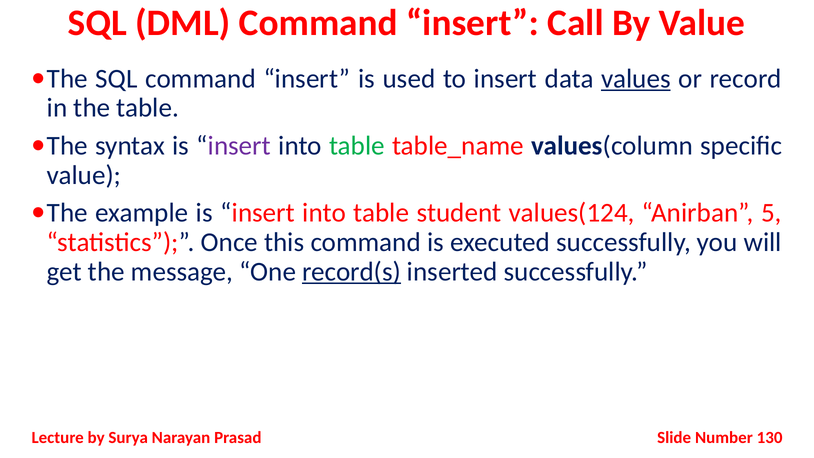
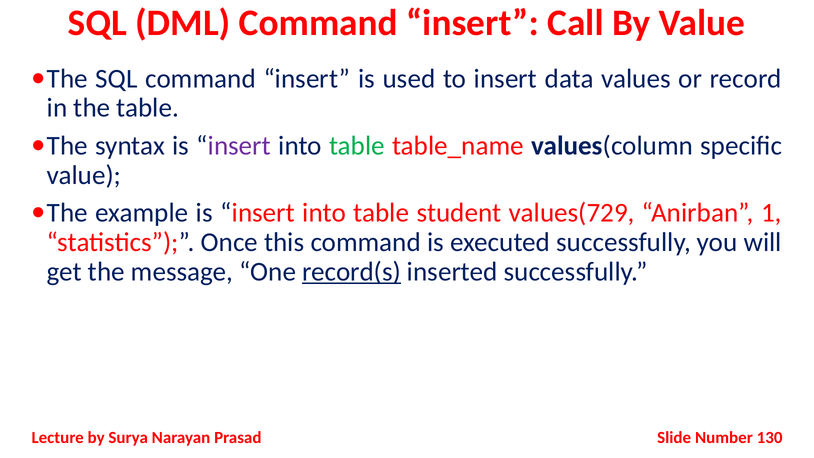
values underline: present -> none
values(124: values(124 -> values(729
5: 5 -> 1
